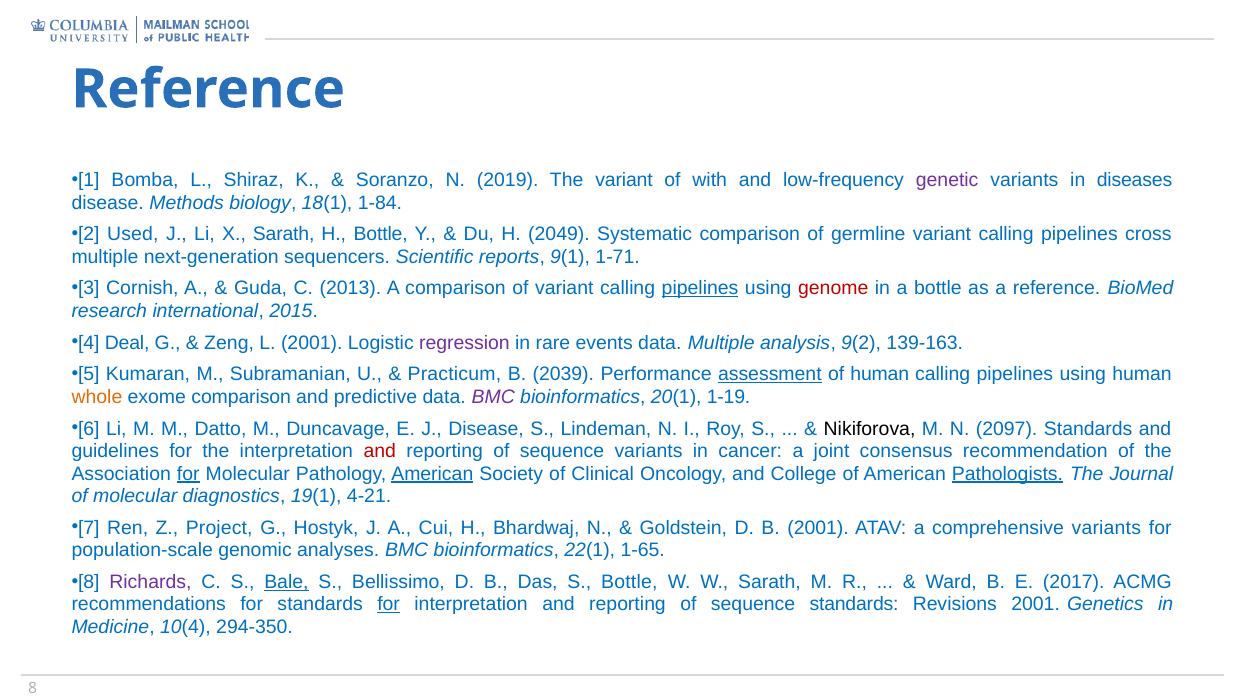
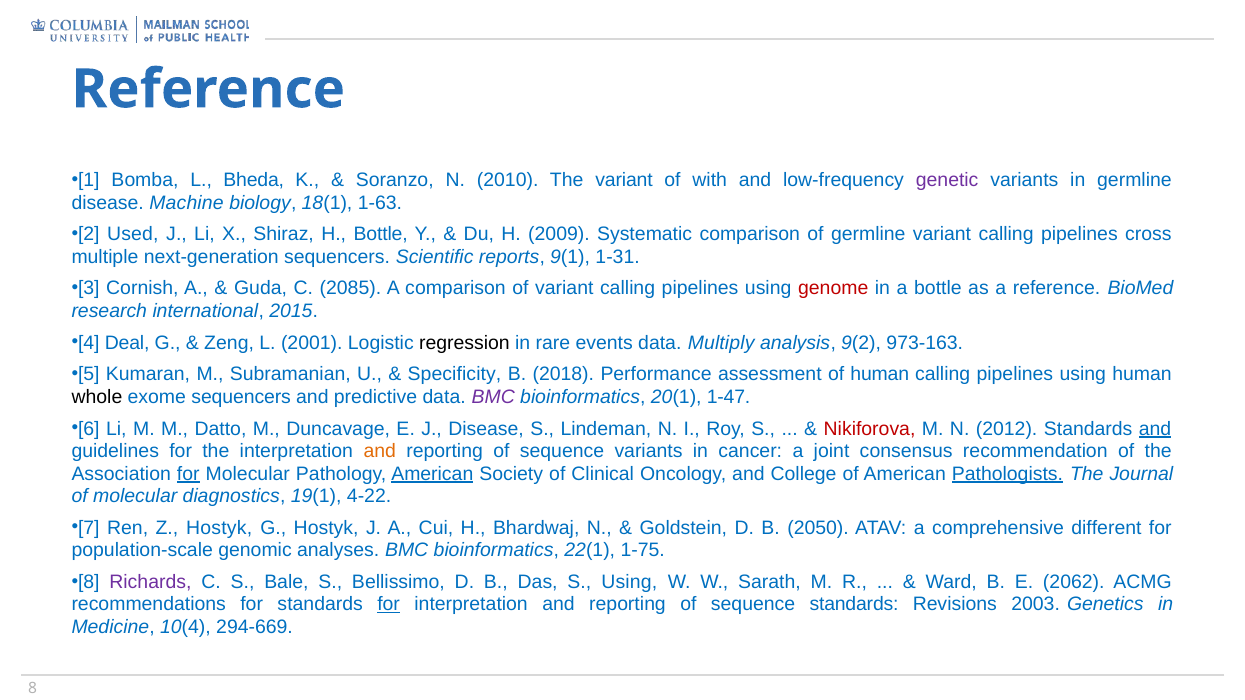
Shiraz: Shiraz -> Bheda
2019: 2019 -> 2010
in diseases: diseases -> germline
Methods: Methods -> Machine
1-84: 1-84 -> 1-63
X Sarath: Sarath -> Shiraz
2049: 2049 -> 2009
1-71: 1-71 -> 1-31
2013: 2013 -> 2085
pipelines at (700, 289) underline: present -> none
regression colour: purple -> black
data Multiple: Multiple -> Multiply
139-163: 139-163 -> 973-163
Practicum: Practicum -> Specificity
2039: 2039 -> 2018
assessment underline: present -> none
whole colour: orange -> black
exome comparison: comparison -> sequencers
1-19: 1-19 -> 1-47
Nikiforova colour: black -> red
2097: 2097 -> 2012
and at (1155, 429) underline: none -> present
and at (380, 451) colour: red -> orange
4-21: 4-21 -> 4-22
Z Project: Project -> Hostyk
B 2001: 2001 -> 2050
comprehensive variants: variants -> different
1-65: 1-65 -> 1-75
Bale underline: present -> none
S Bottle: Bottle -> Using
2017: 2017 -> 2062
Revisions 2001: 2001 -> 2003
294-350: 294-350 -> 294-669
